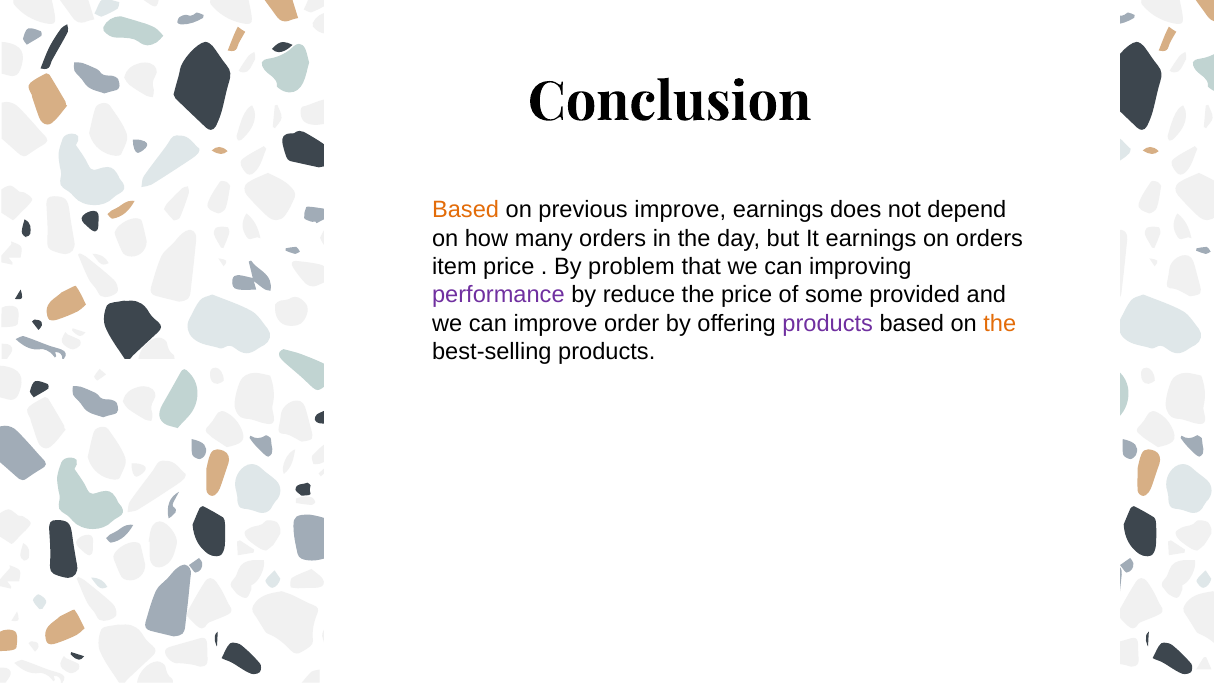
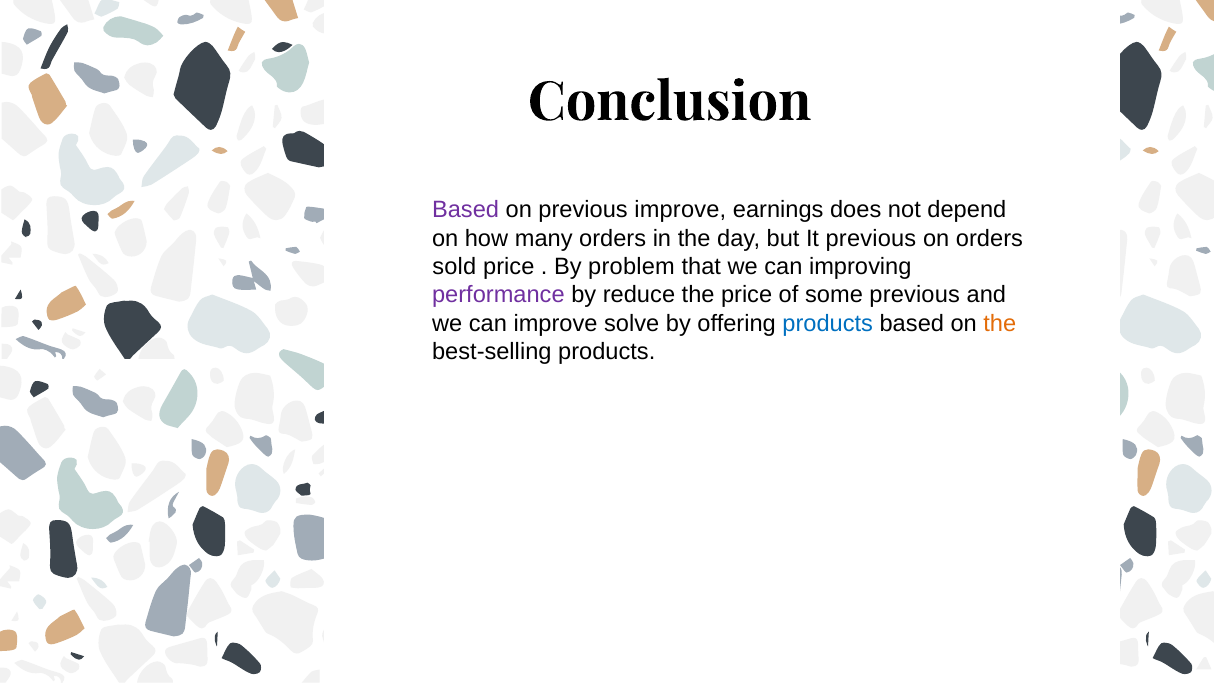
Based at (466, 210) colour: orange -> purple
It earnings: earnings -> previous
item: item -> sold
some provided: provided -> previous
order: order -> solve
products at (828, 323) colour: purple -> blue
